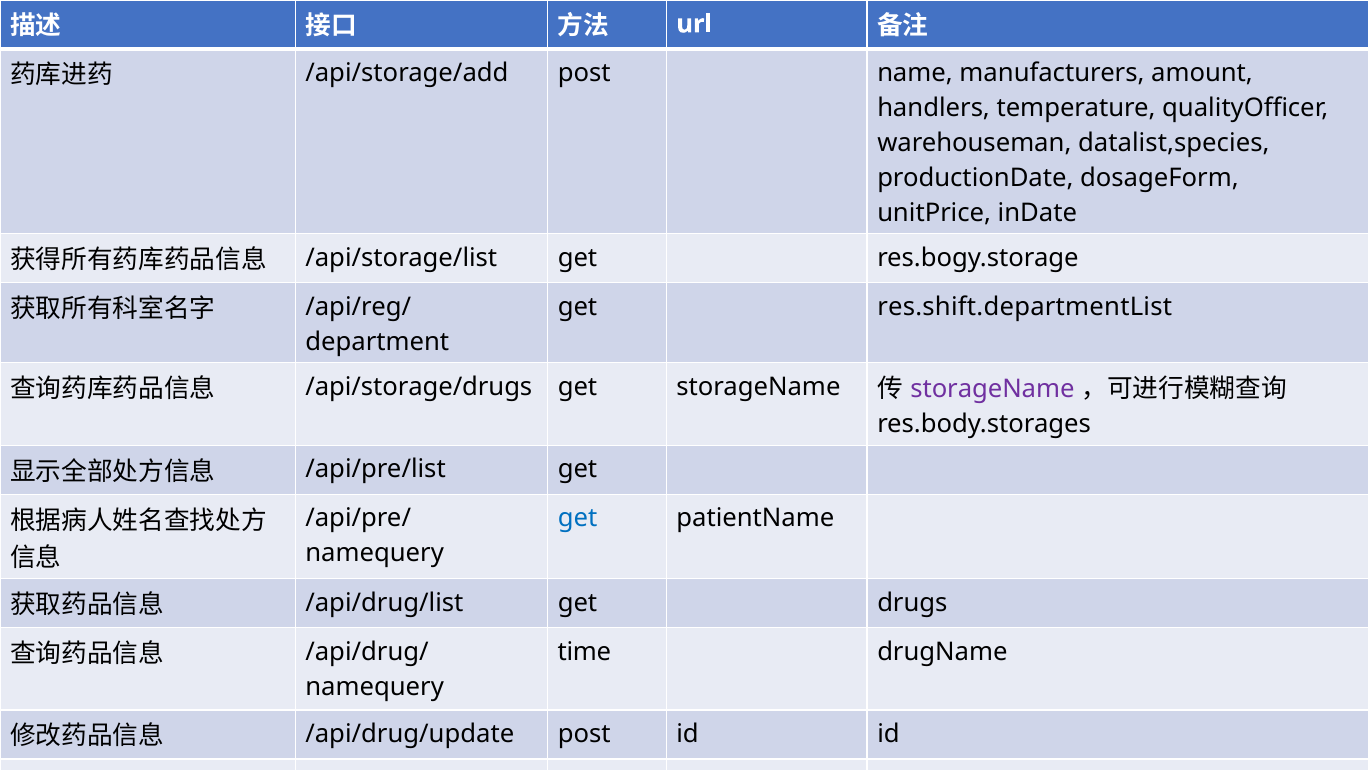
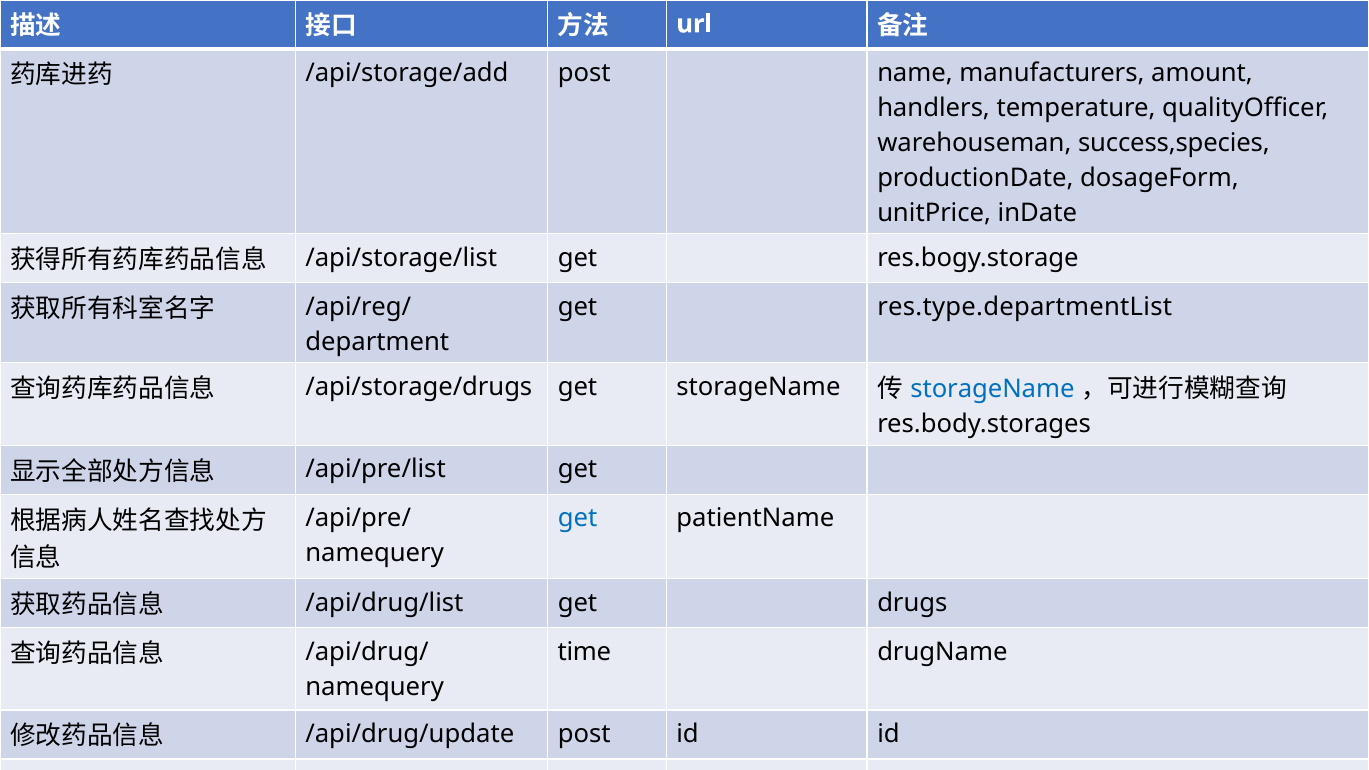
datalist,species: datalist,species -> success,species
res.shift.departmentList: res.shift.departmentList -> res.type.departmentList
storageName at (992, 389) colour: purple -> blue
